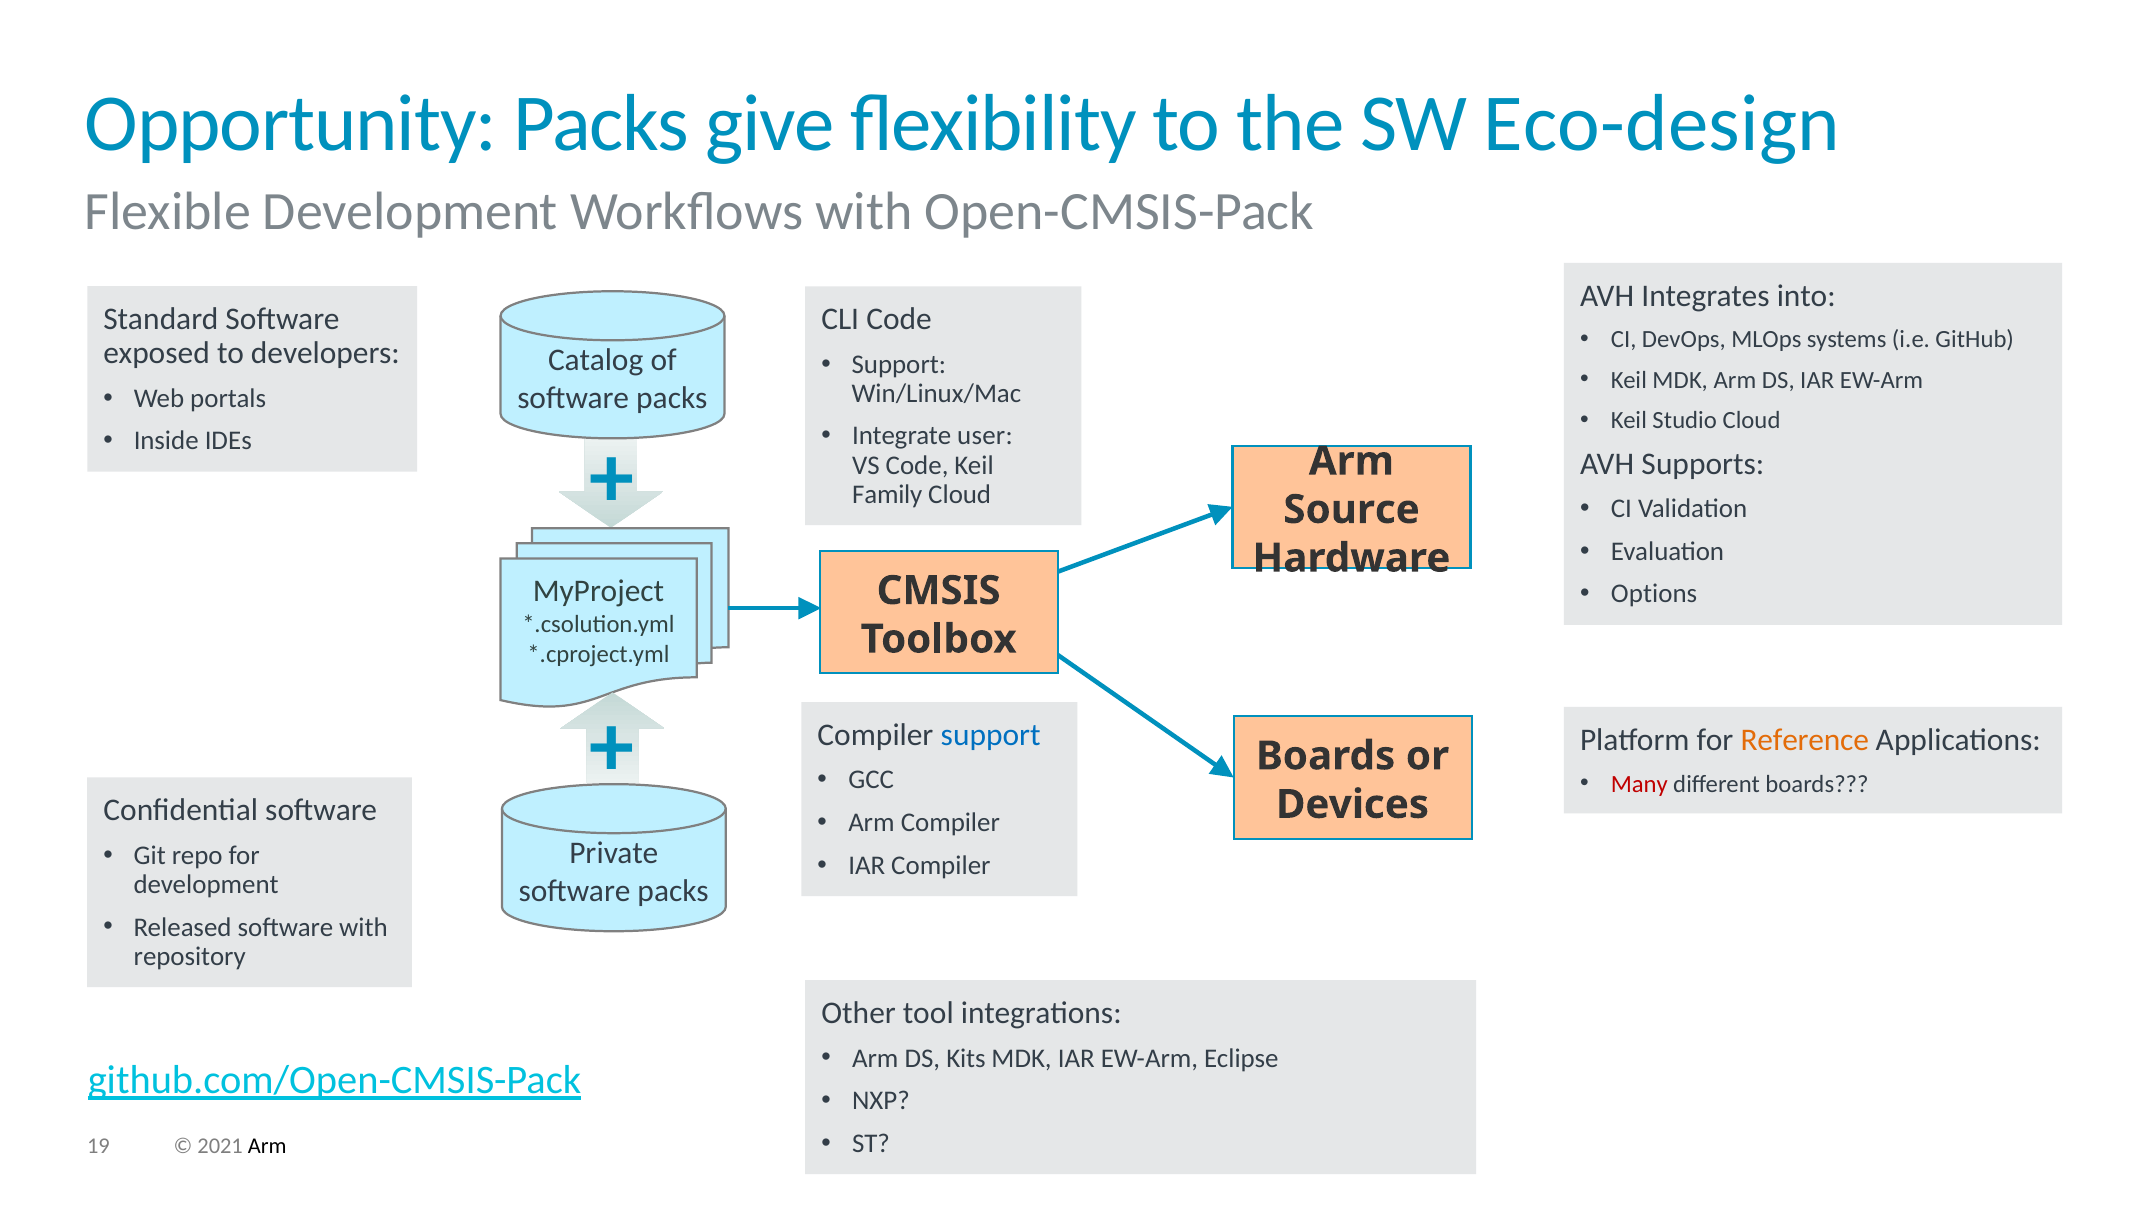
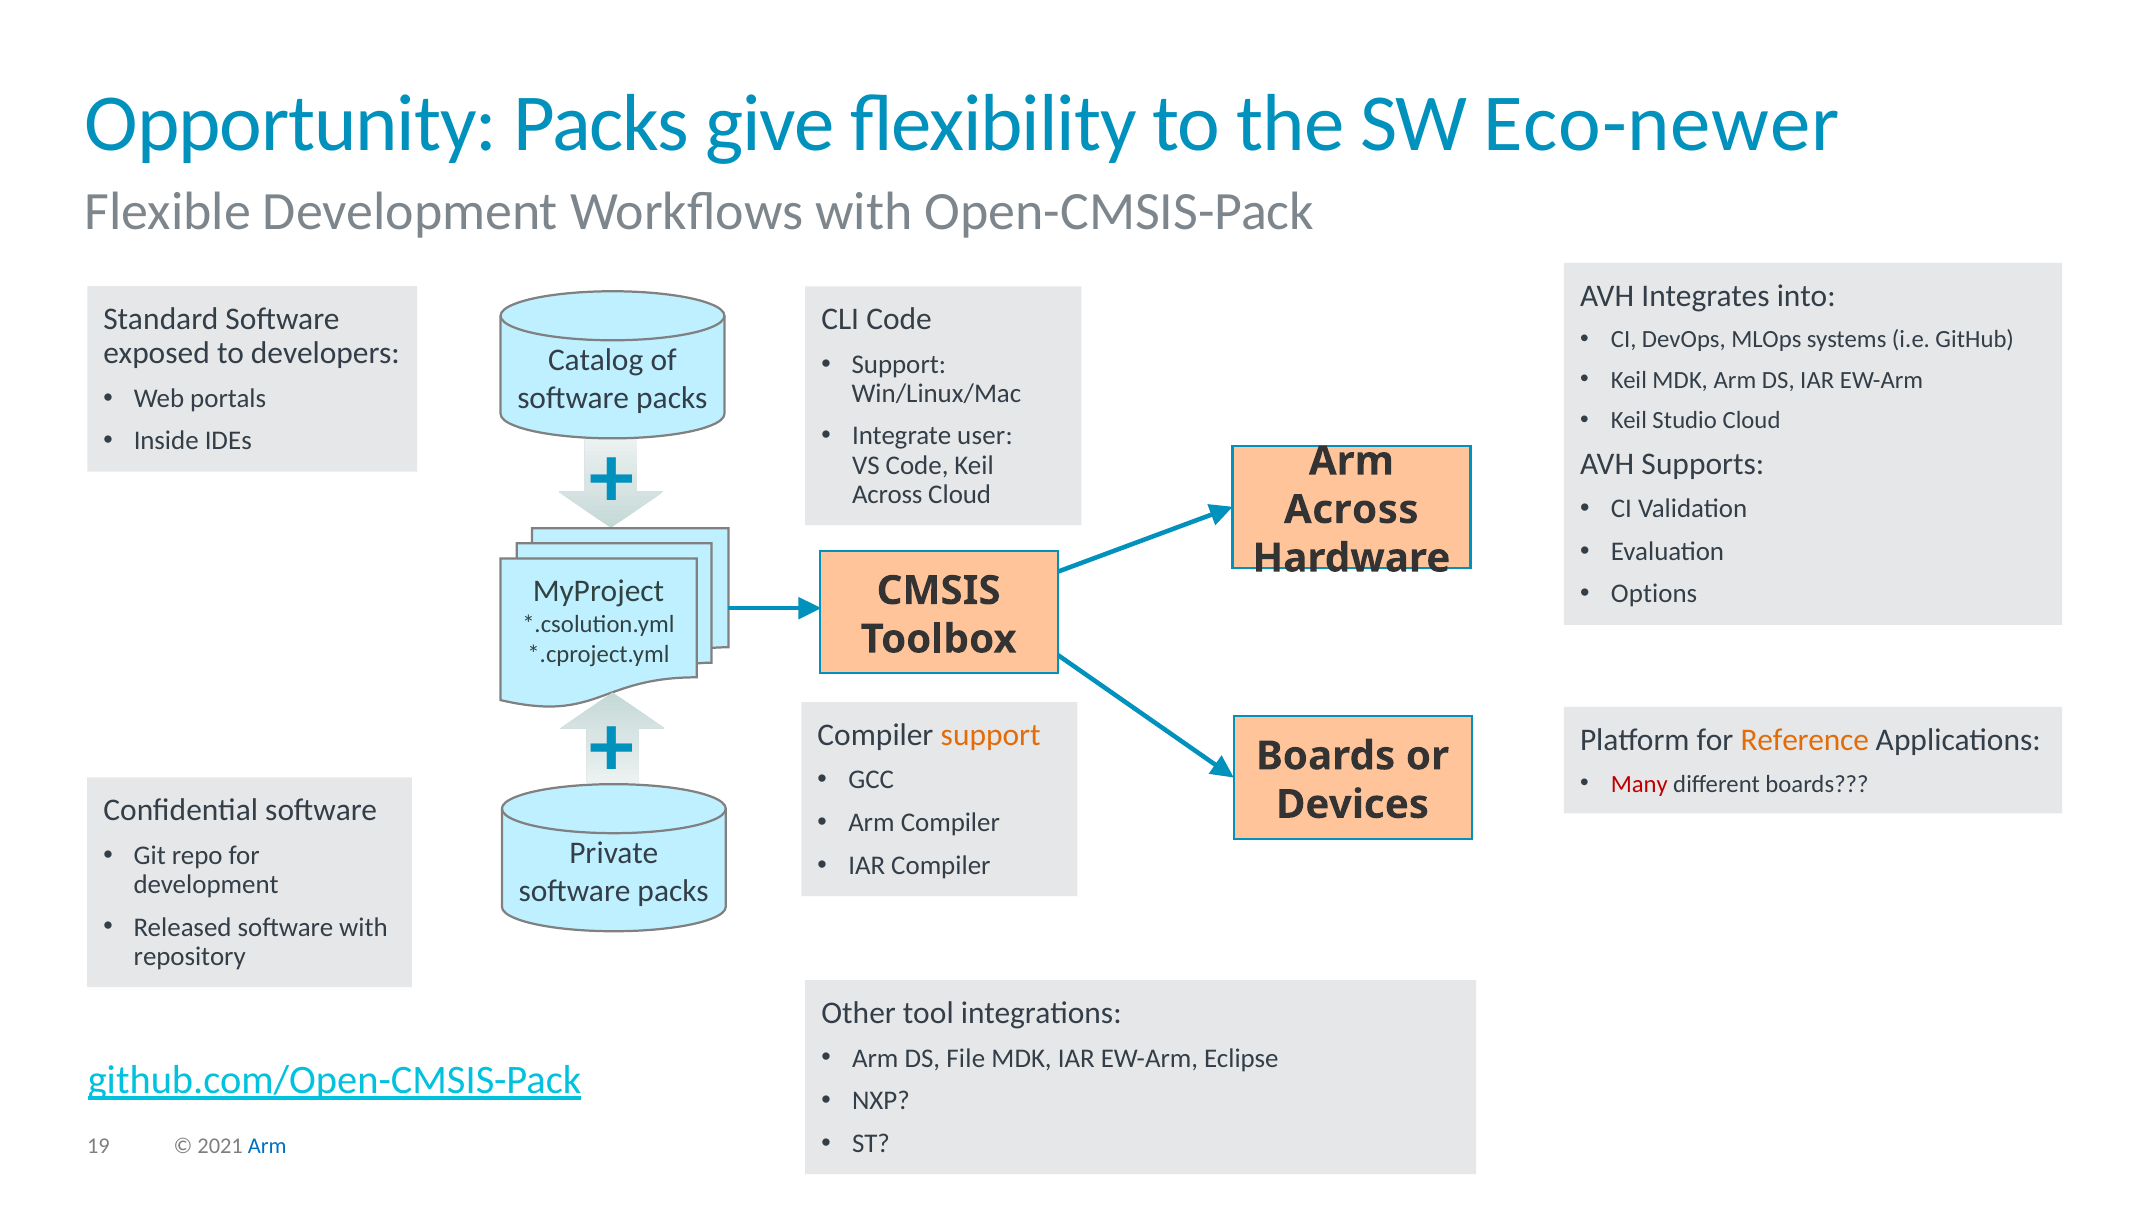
Eco-design: Eco-design -> Eco-newer
Family at (887, 494): Family -> Across
Source at (1352, 510): Source -> Across
support at (991, 735) colour: blue -> orange
Kits: Kits -> File
Arm at (267, 1146) colour: black -> blue
